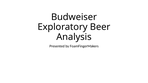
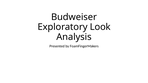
Beer: Beer -> Look
